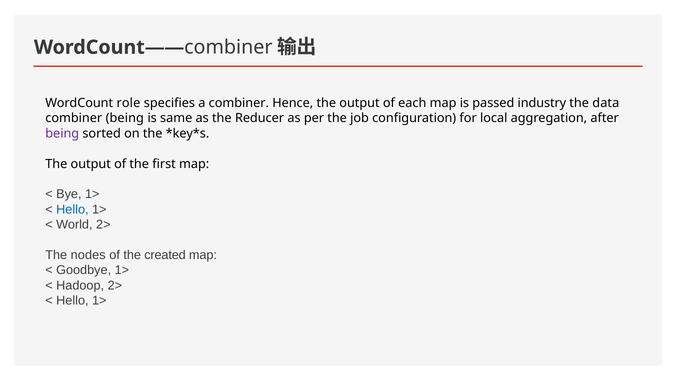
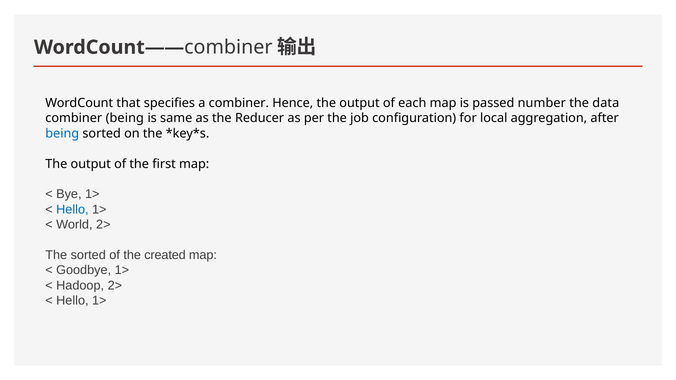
role: role -> that
industry: industry -> number
being at (62, 134) colour: purple -> blue
The nodes: nodes -> sorted
